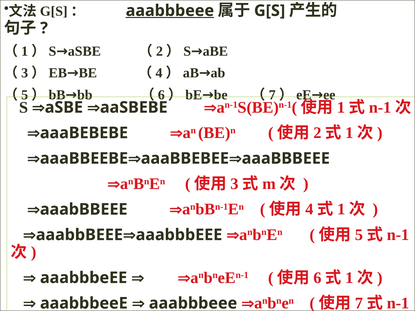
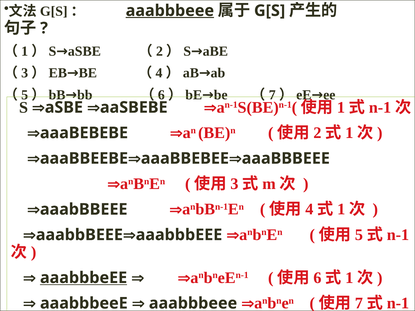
aaabbbeEE at (84, 278) underline: none -> present
